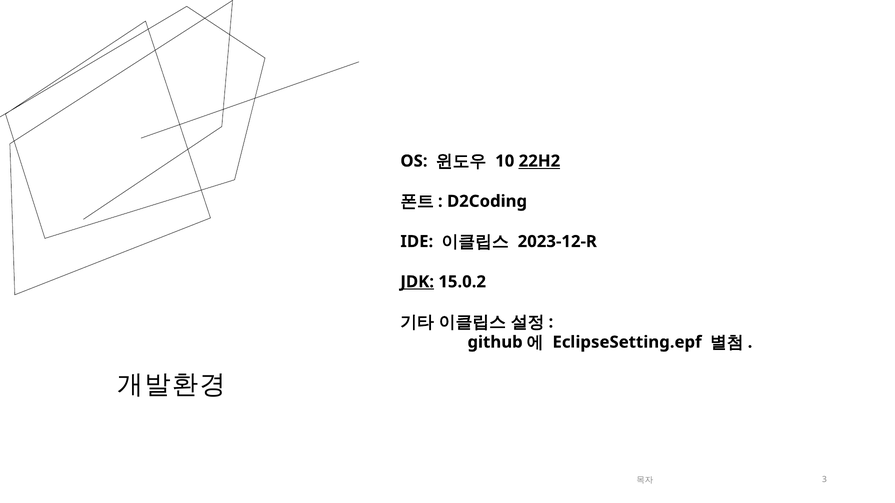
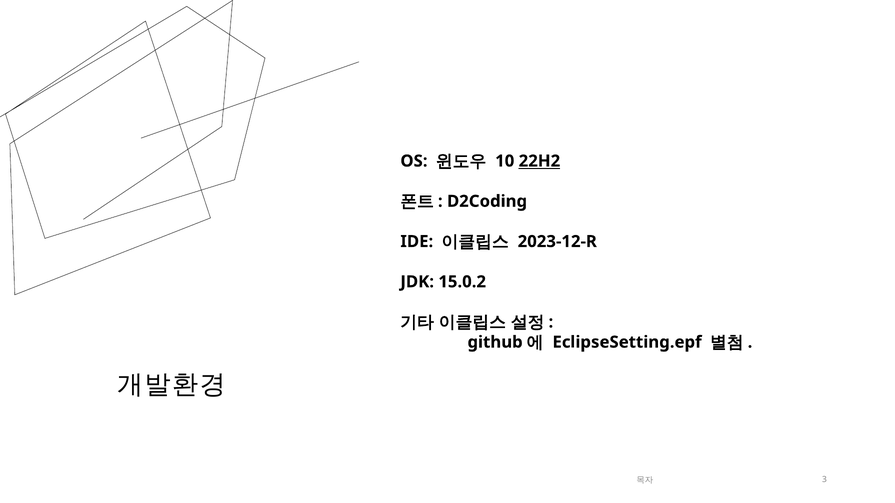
JDK underline: present -> none
